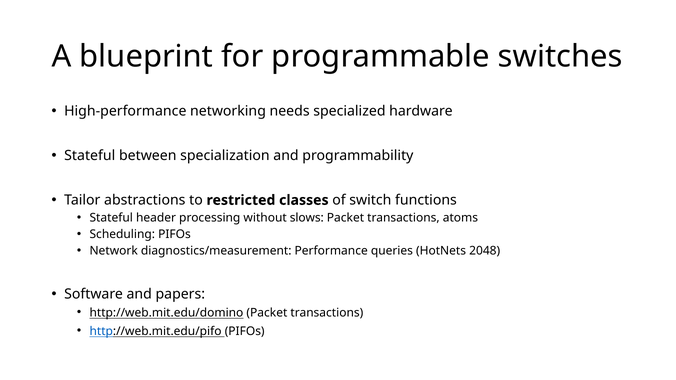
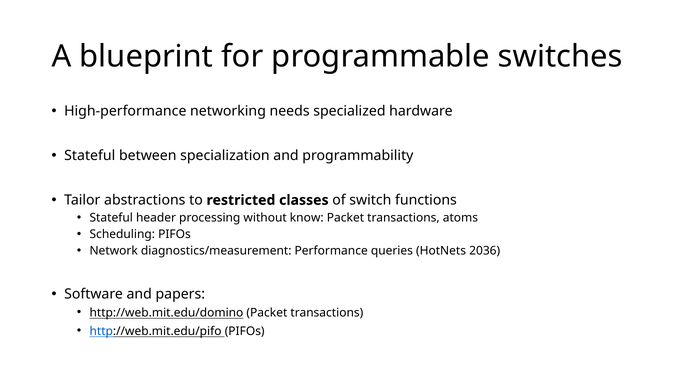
slows: slows -> know
2048: 2048 -> 2036
